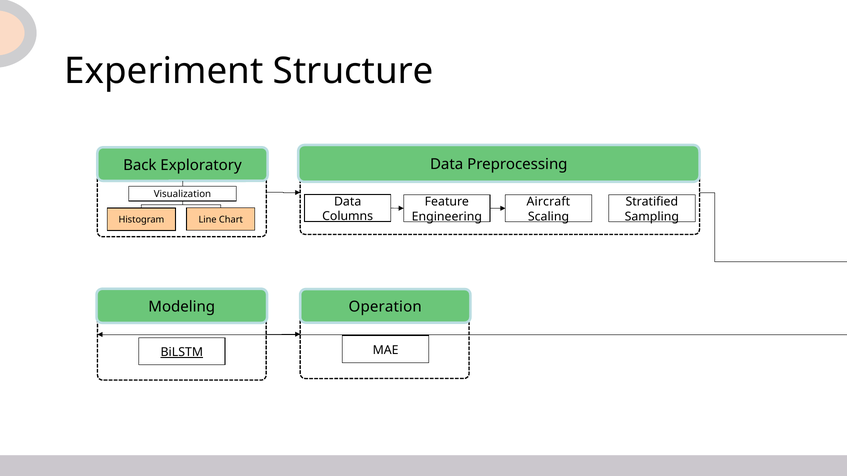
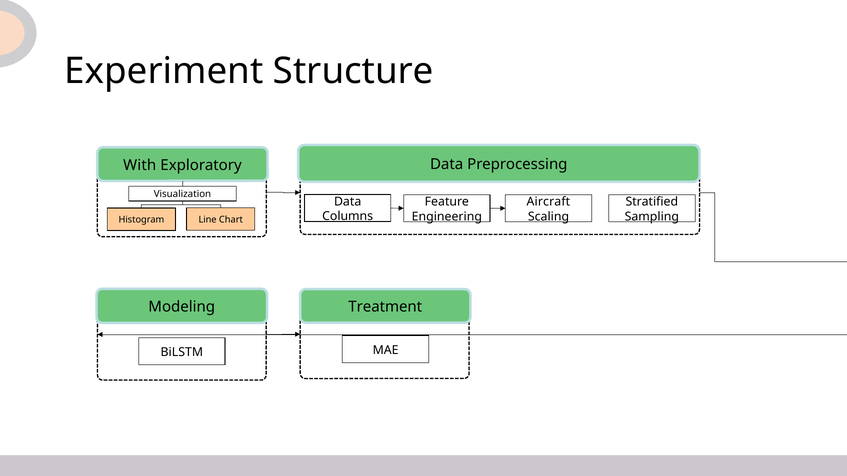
Back: Back -> With
Operation: Operation -> Treatment
BiLSTM underline: present -> none
